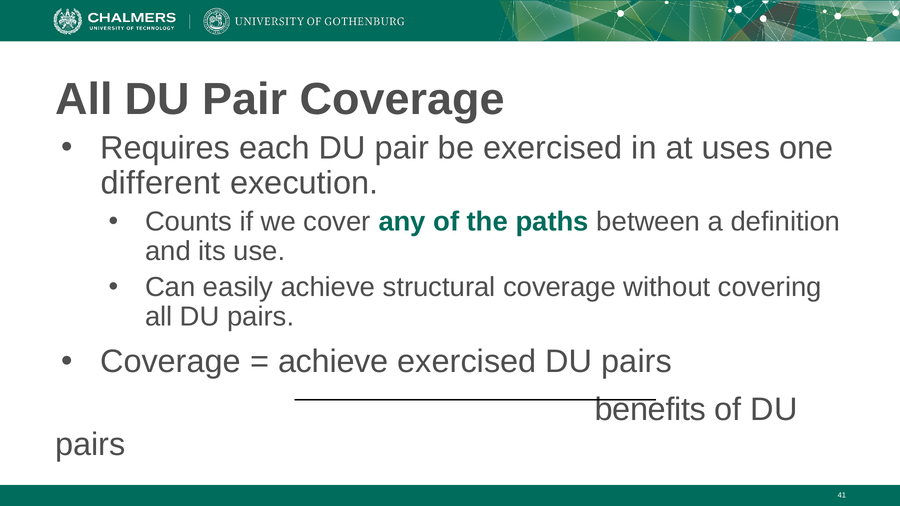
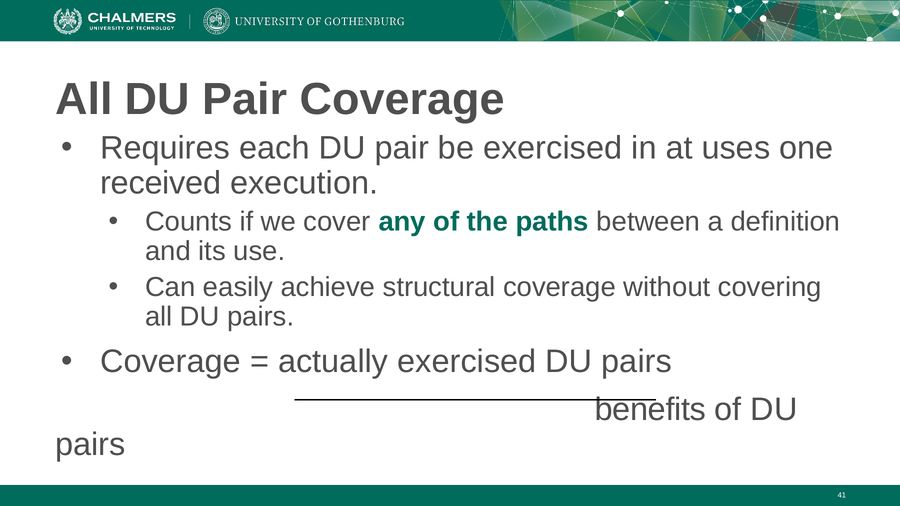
different: different -> received
achieve at (333, 362): achieve -> actually
